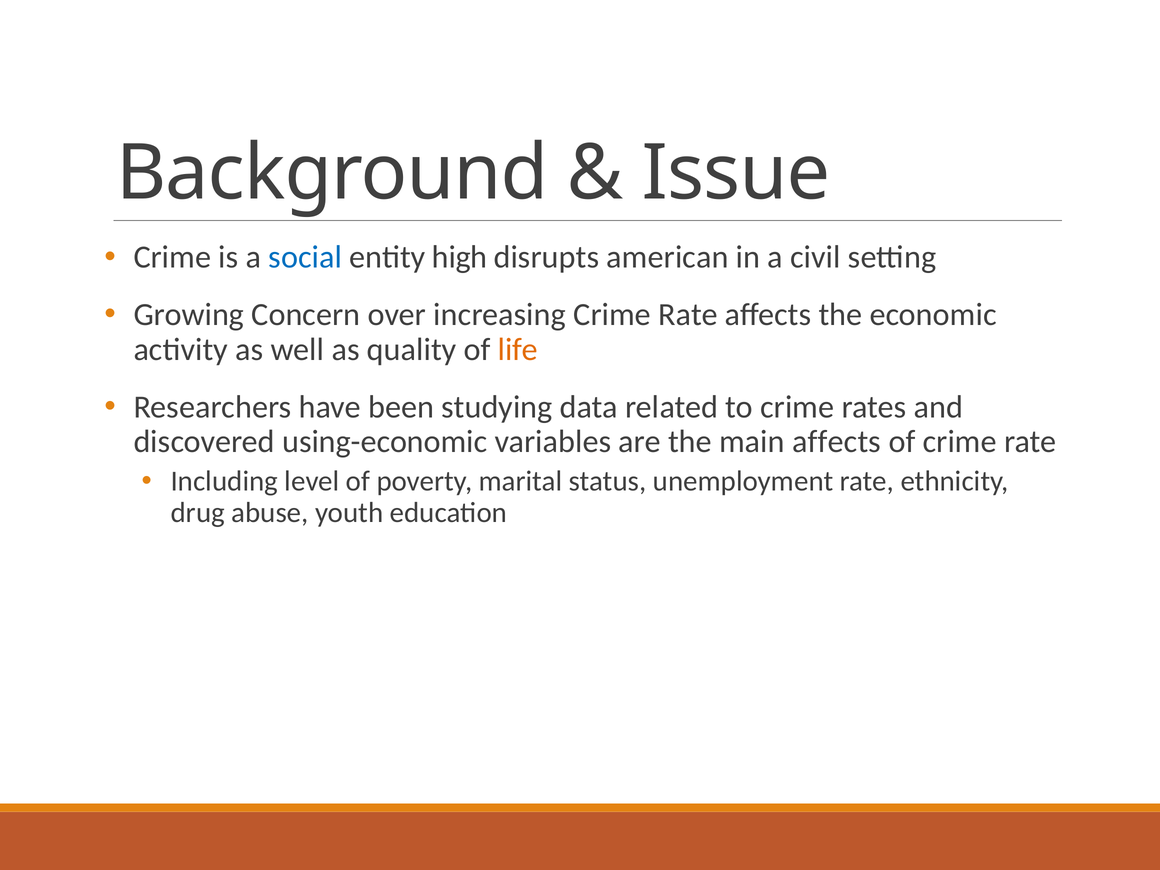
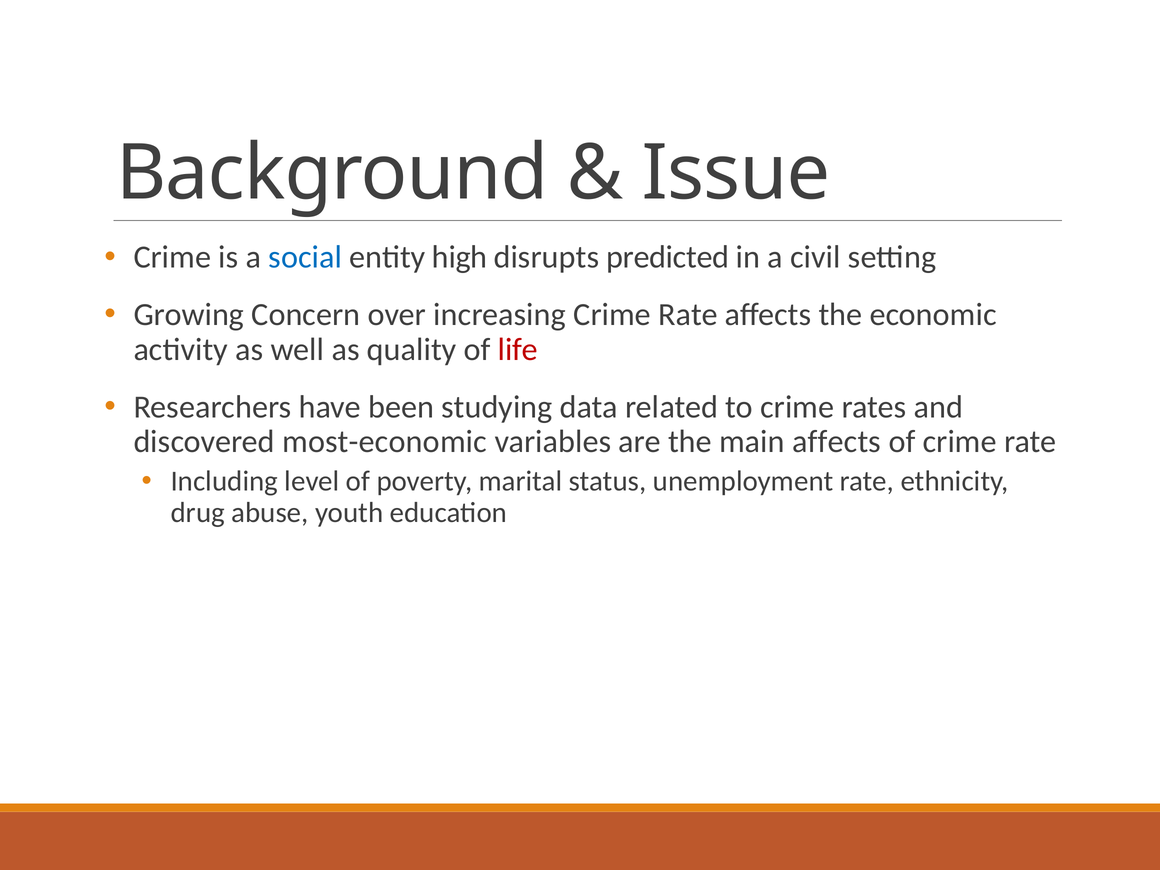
american: american -> predicted
life colour: orange -> red
using-economic: using-economic -> most-economic
